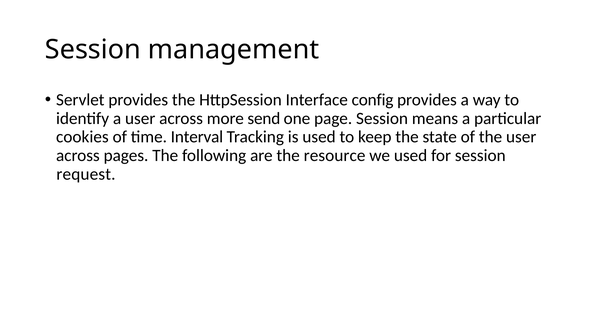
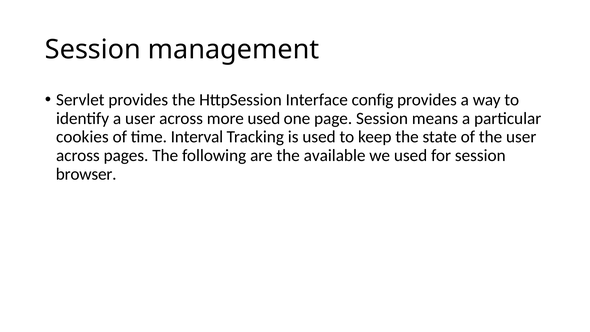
more send: send -> used
resource: resource -> available
request: request -> browser
